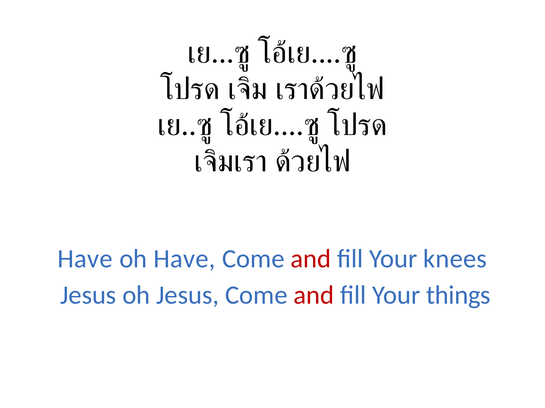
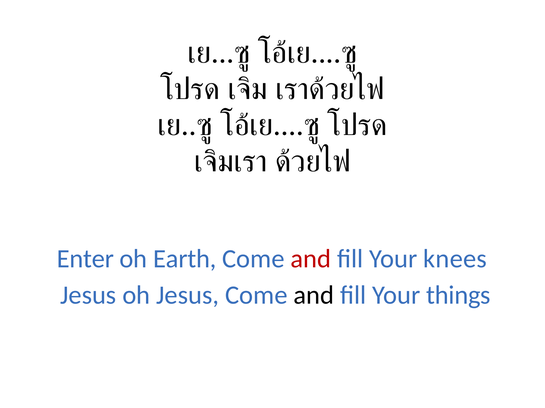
Have at (85, 259): Have -> Enter
oh Have: Have -> Earth
and at (314, 296) colour: red -> black
